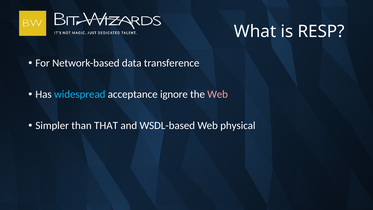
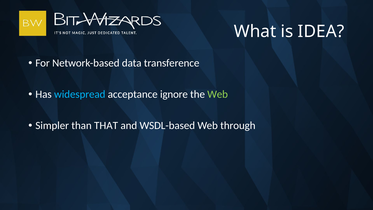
RESP: RESP -> IDEA
Web at (218, 94) colour: pink -> light green
physical: physical -> through
